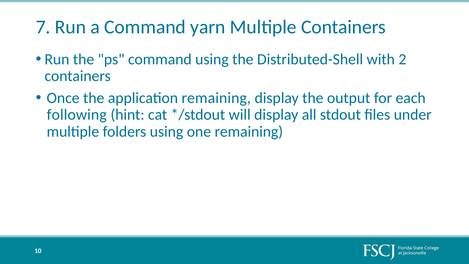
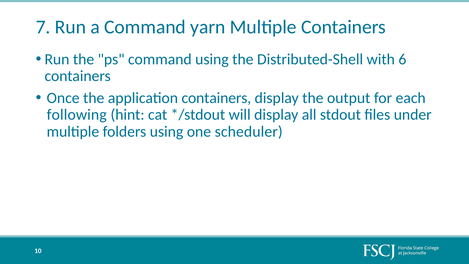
2: 2 -> 6
application remaining: remaining -> containers
one remaining: remaining -> scheduler
